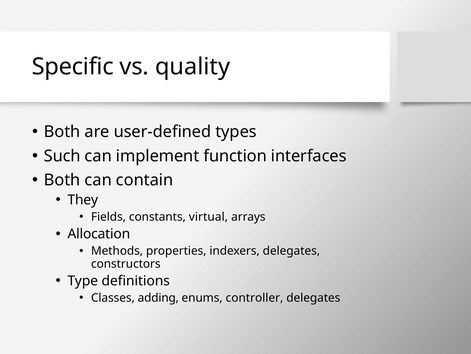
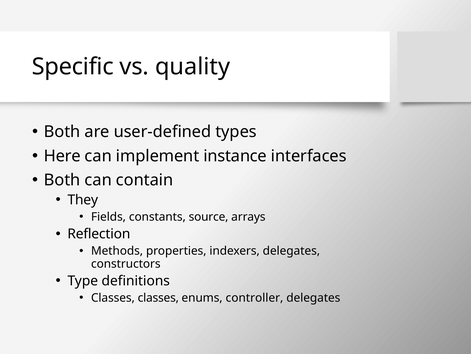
Such: Such -> Here
function: function -> instance
virtual: virtual -> source
Allocation: Allocation -> Reflection
Classes adding: adding -> classes
